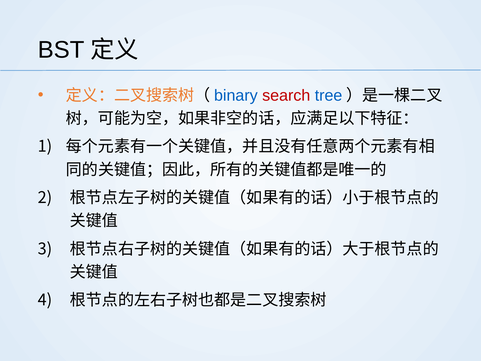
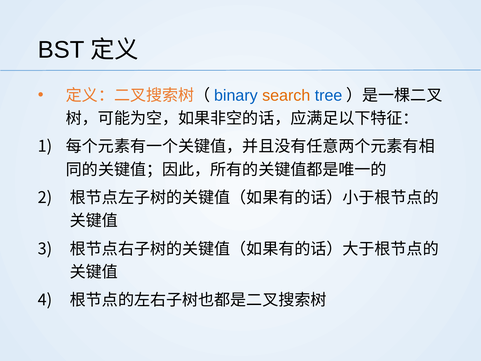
search colour: red -> orange
